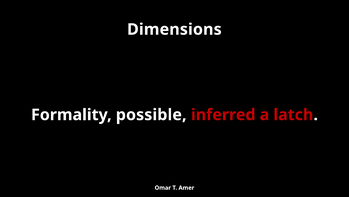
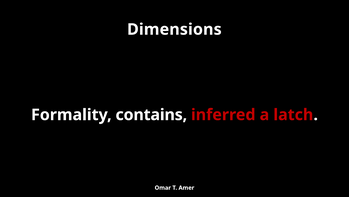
possible: possible -> contains
